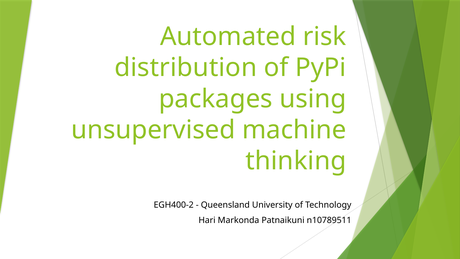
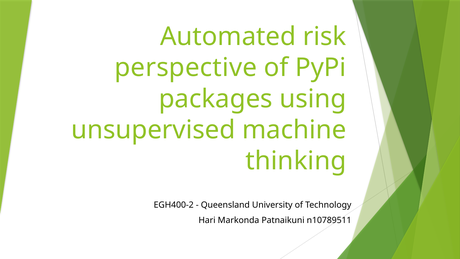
distribution: distribution -> perspective
